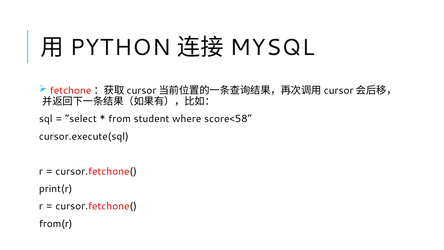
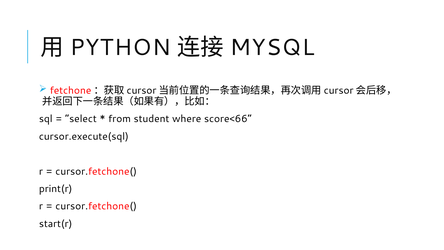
score<58: score<58 -> score<66
from(r: from(r -> start(r
